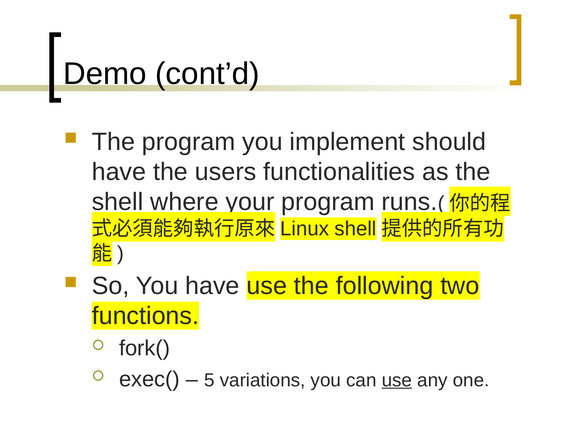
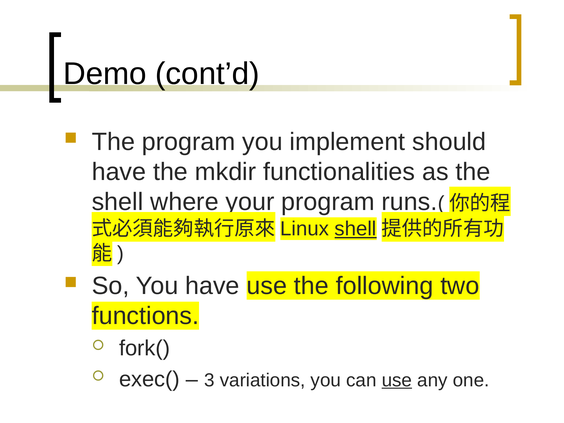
users: users -> mkdir
shell at (356, 229) underline: none -> present
5: 5 -> 3
